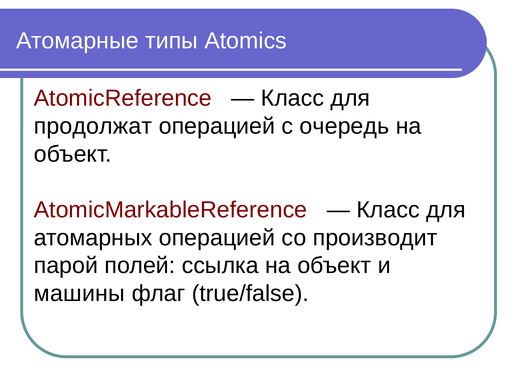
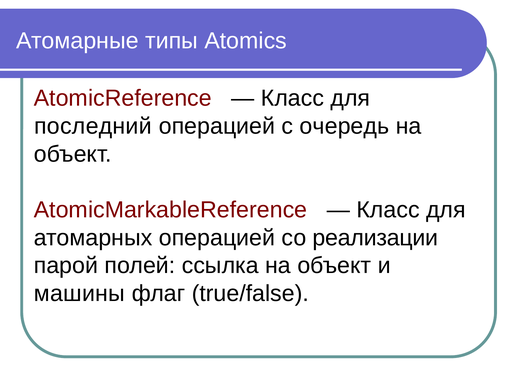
продолжат: продолжат -> последний
производит: производит -> реализации
